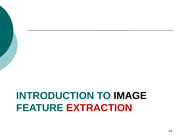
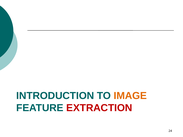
IMAGE colour: black -> orange
